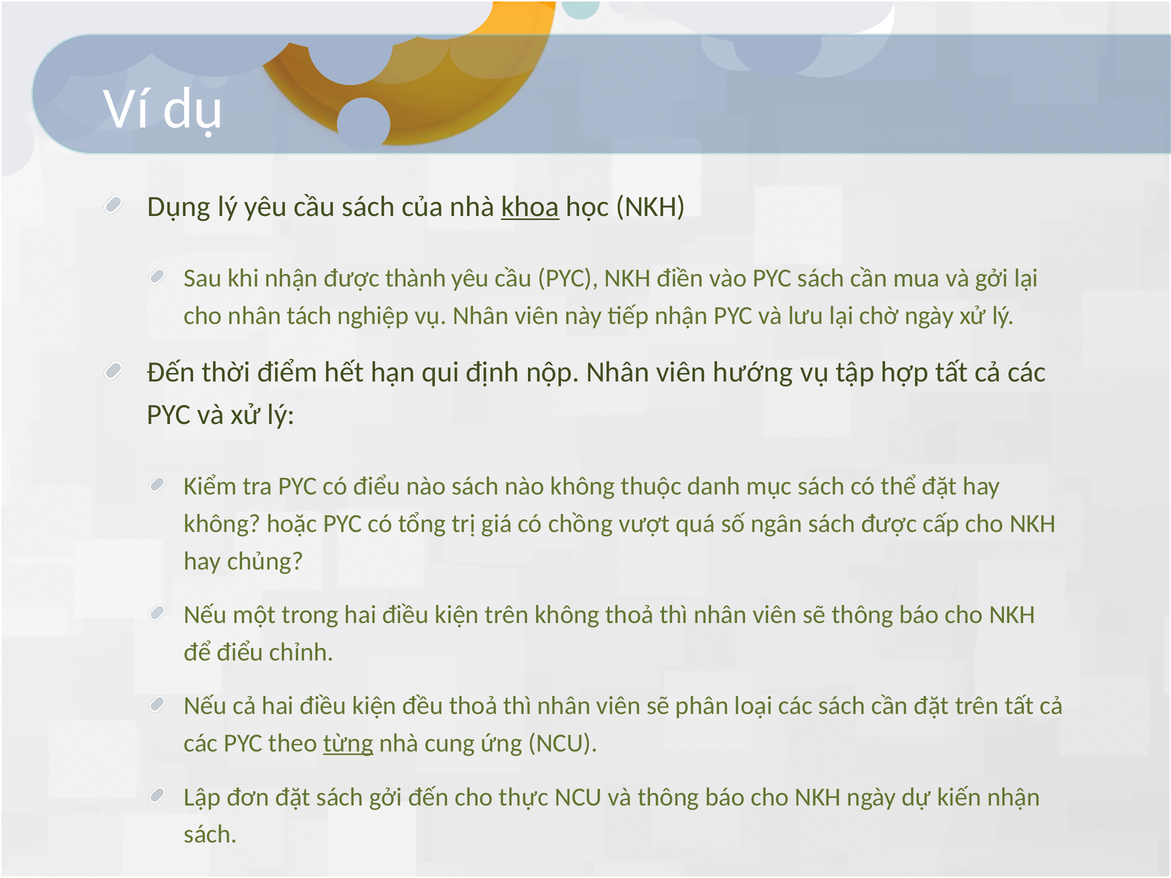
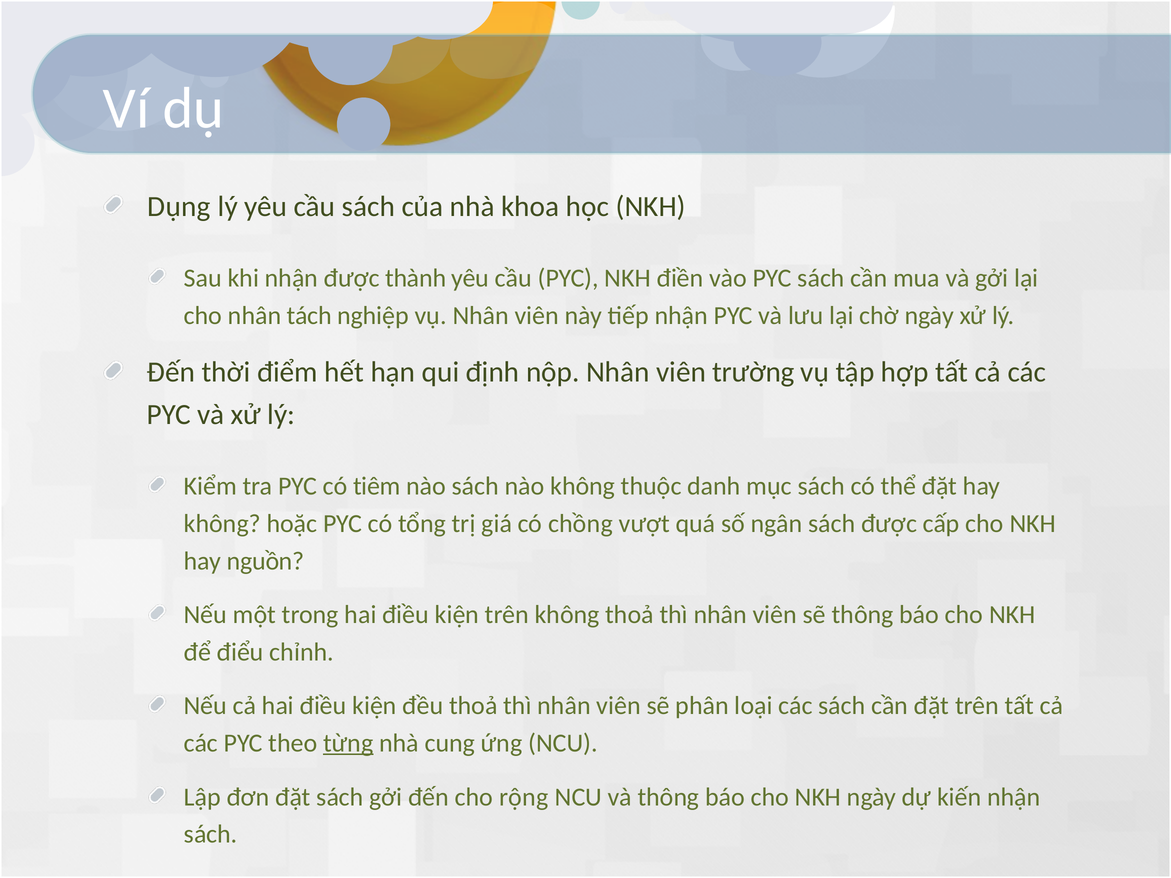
khoa underline: present -> none
hướng: hướng -> trường
có điểu: điểu -> tiêm
chủng: chủng -> nguồn
thực: thực -> rộng
